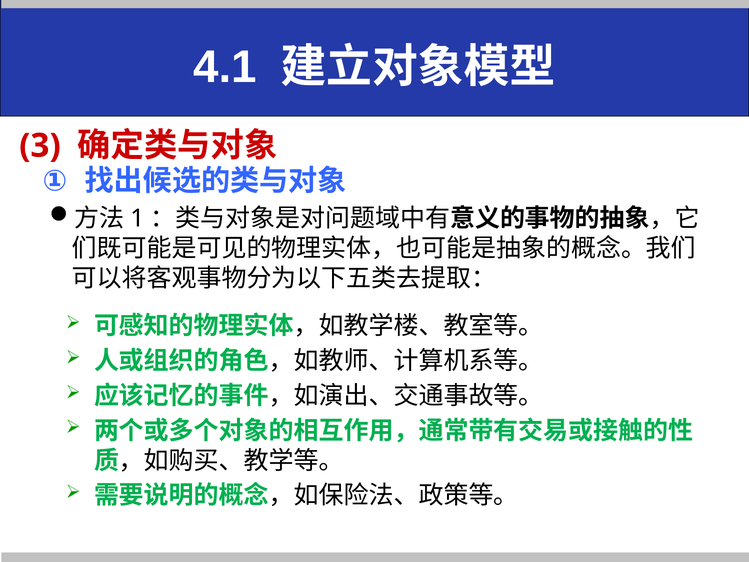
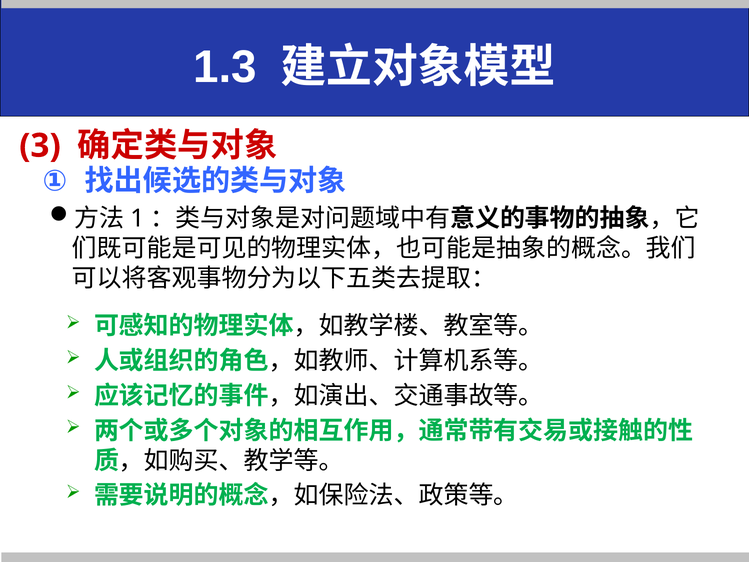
4.1: 4.1 -> 1.3
